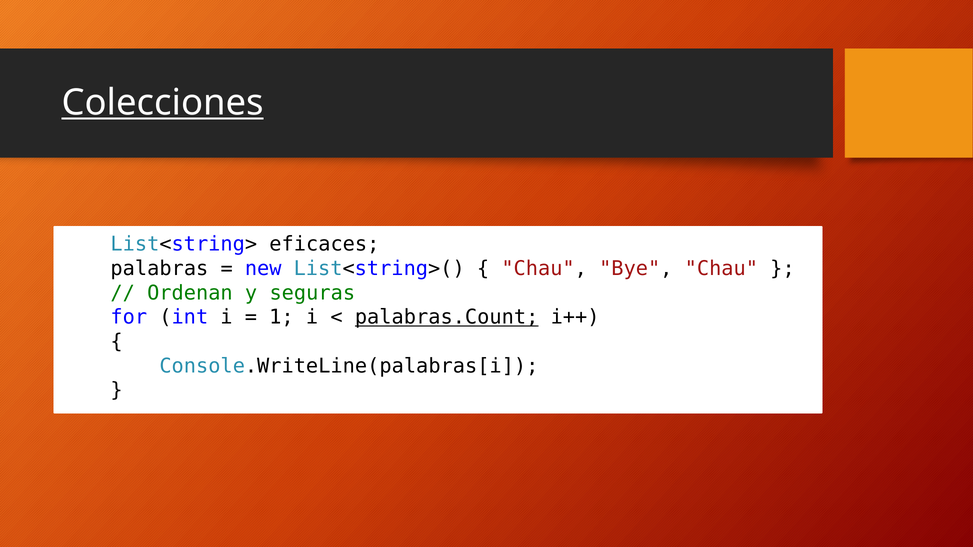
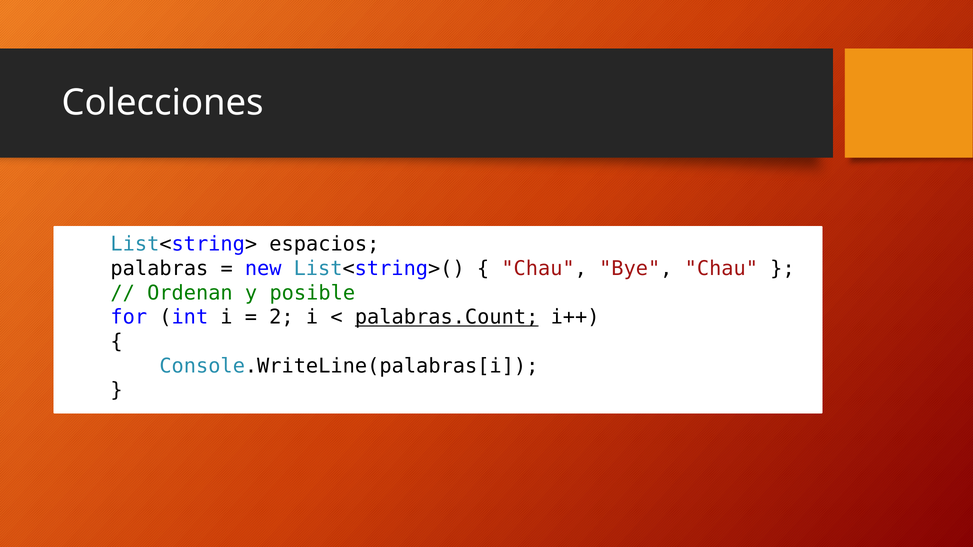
Colecciones underline: present -> none
eficaces: eficaces -> espacios
seguras: seguras -> posible
1: 1 -> 2
